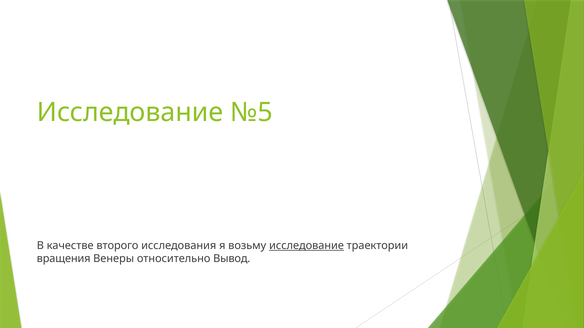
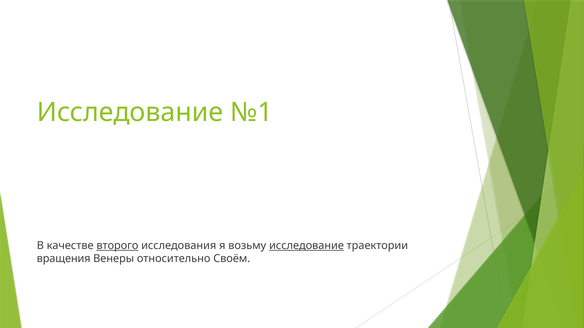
№5: №5 -> №1
второго underline: none -> present
Вывод: Вывод -> Своём
